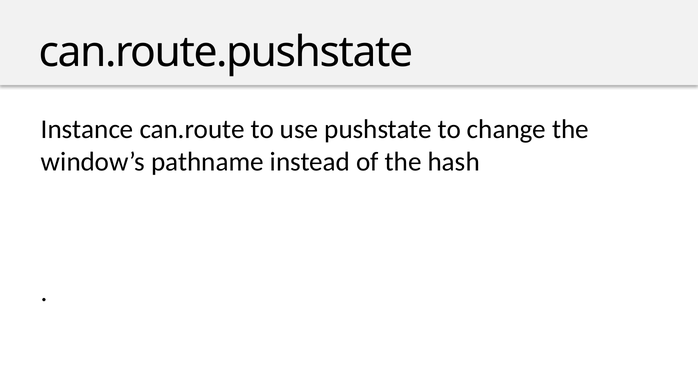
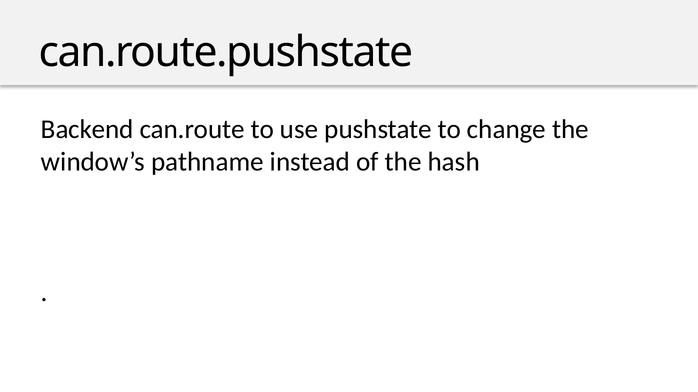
Instance: Instance -> Backend
